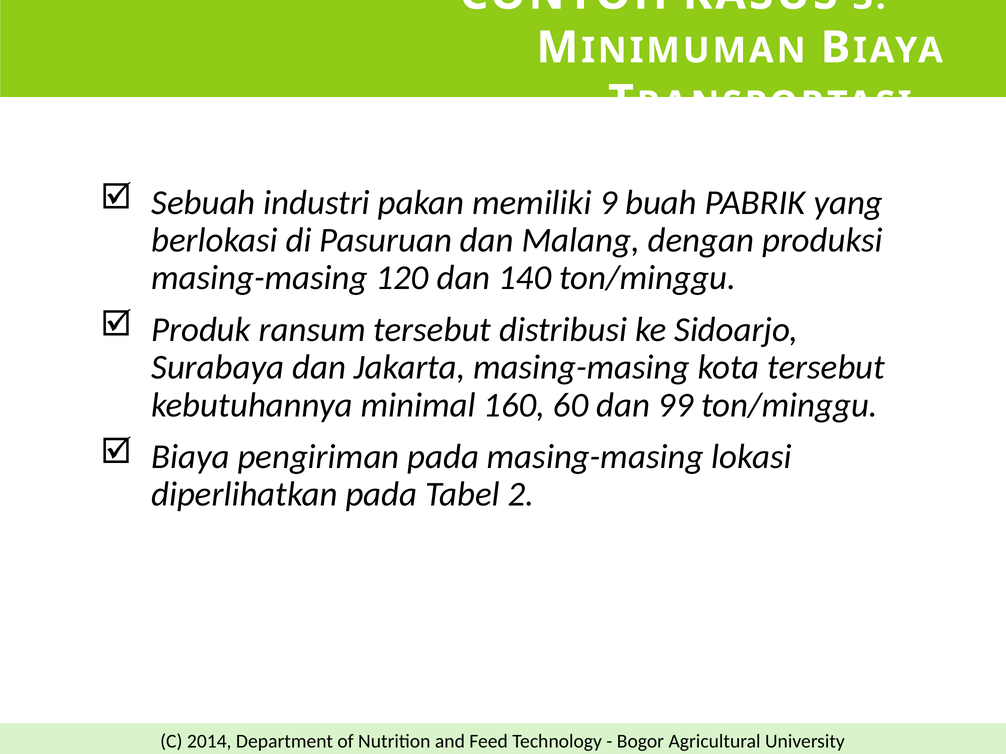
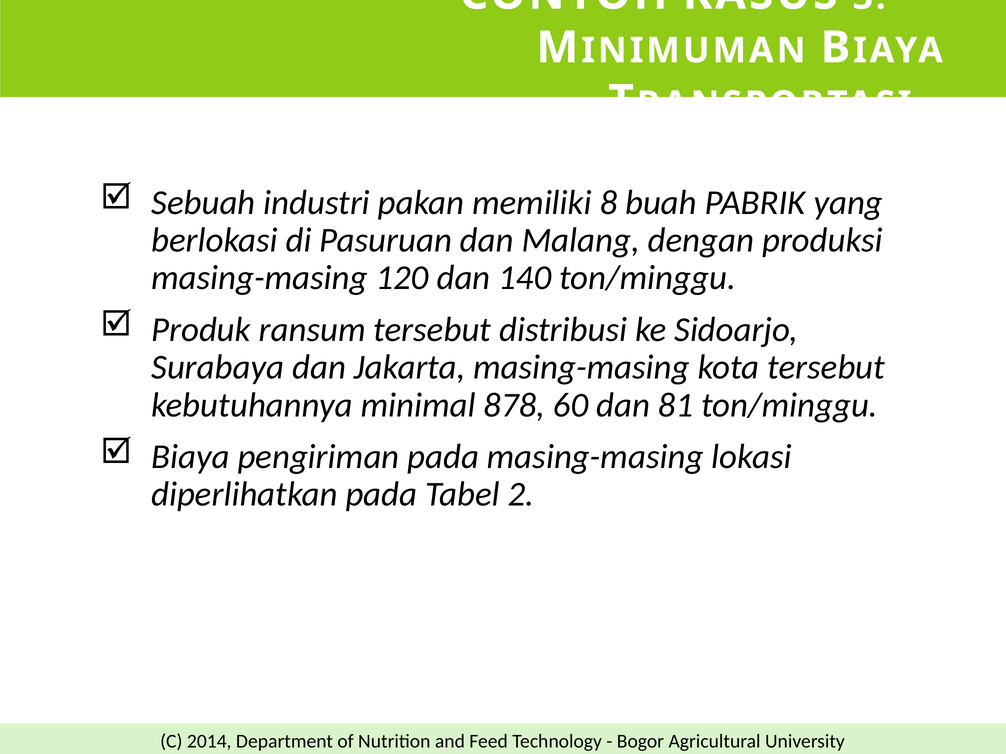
9: 9 -> 8
160: 160 -> 878
99: 99 -> 81
